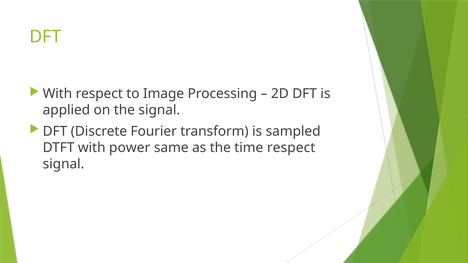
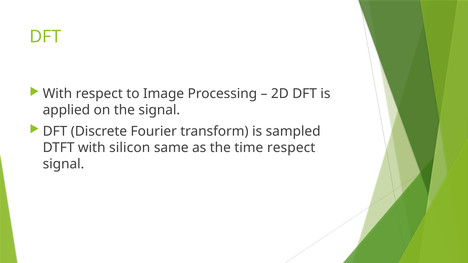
power: power -> silicon
